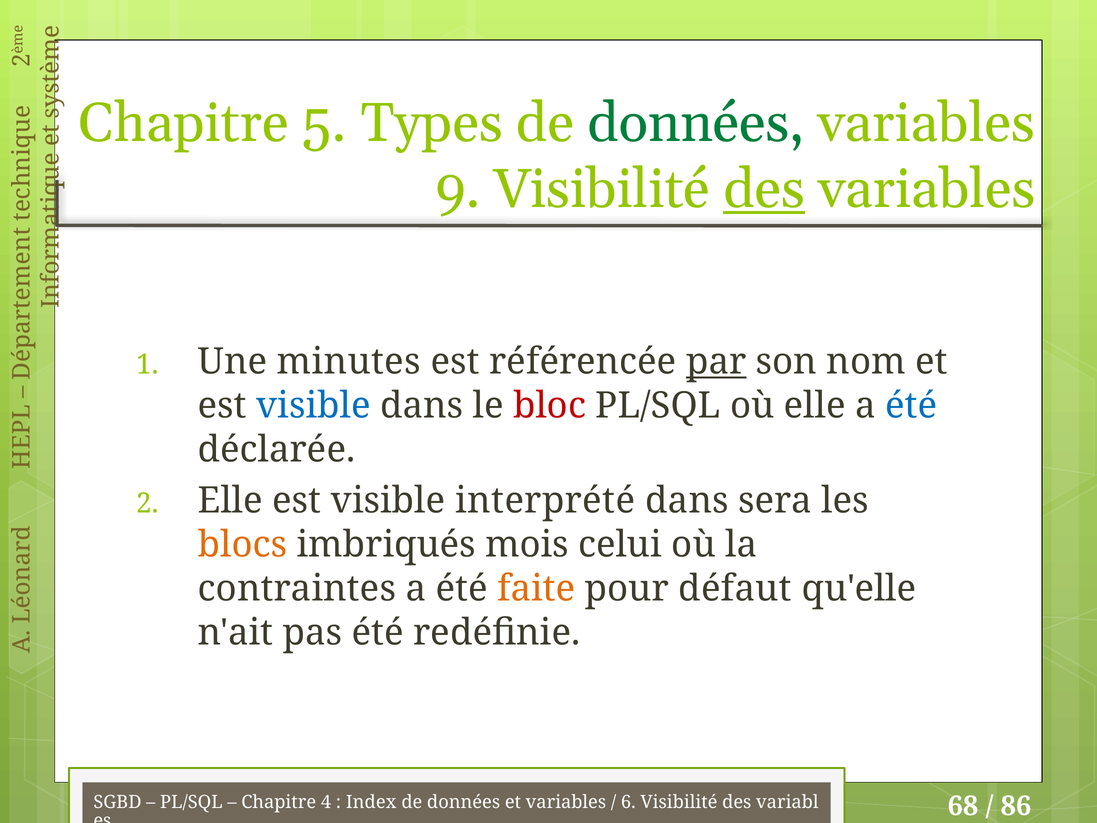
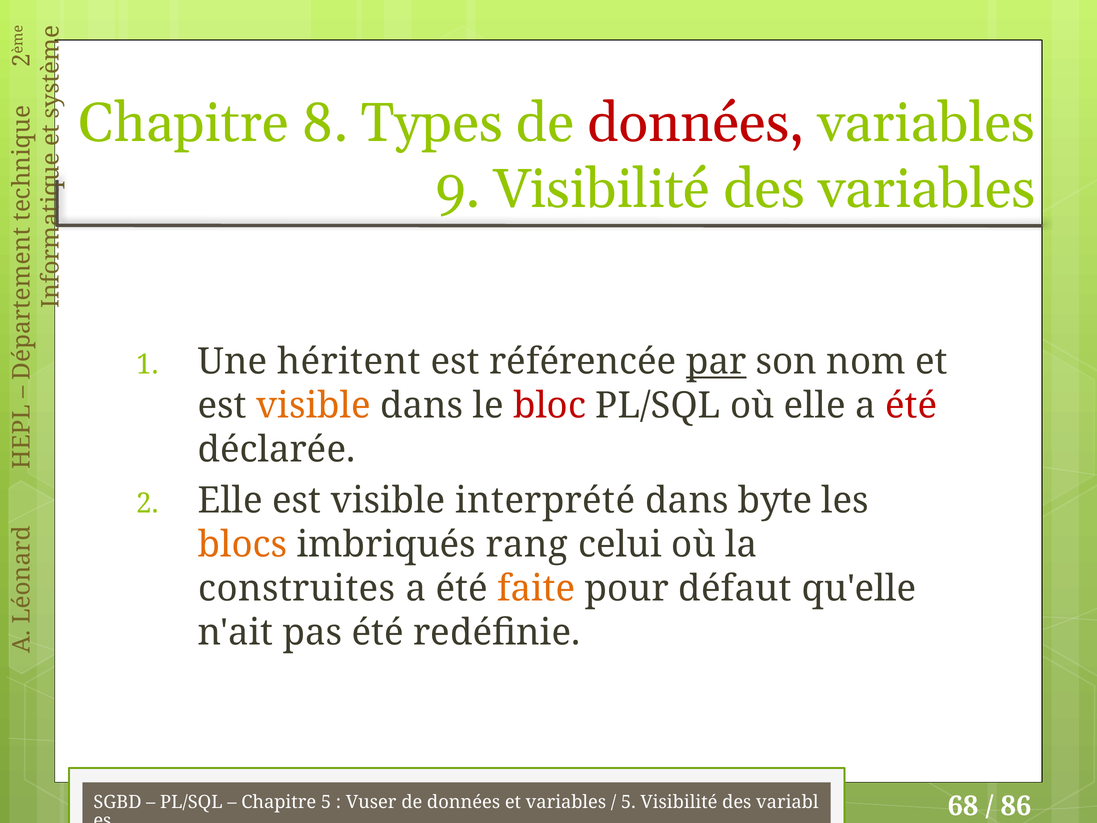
5: 5 -> 8
données at (696, 123) colour: green -> red
des at (764, 189) underline: present -> none
minutes: minutes -> héritent
visible at (313, 406) colour: blue -> orange
été at (911, 406) colour: blue -> red
sera: sera -> byte
mois: mois -> rang
contraintes: contraintes -> construites
Chapitre 4: 4 -> 5
Index: Index -> Vuser
6 at (628, 802): 6 -> 5
